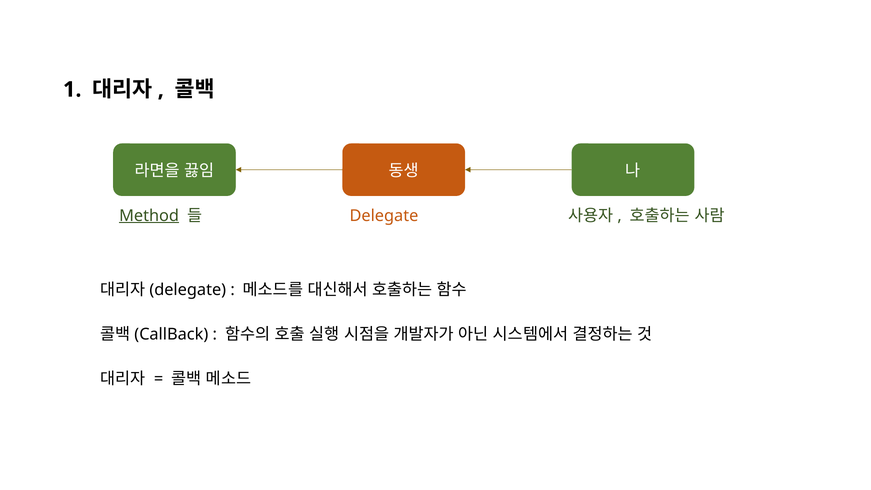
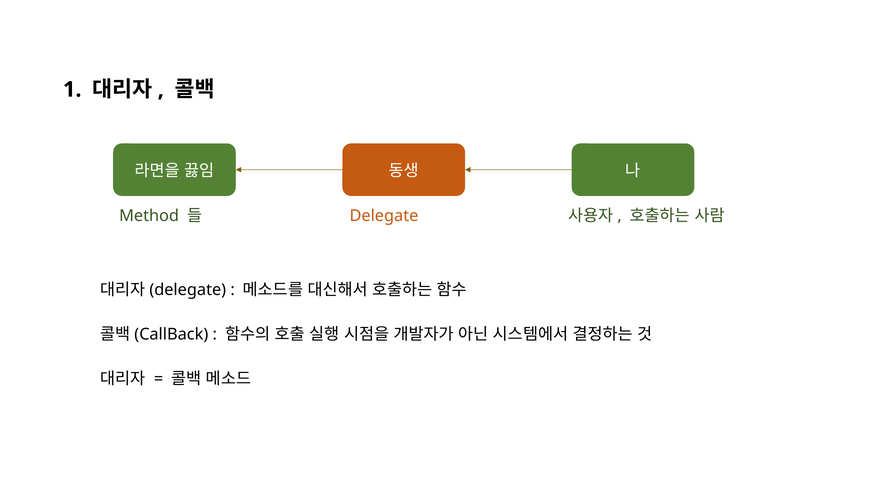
Method underline: present -> none
